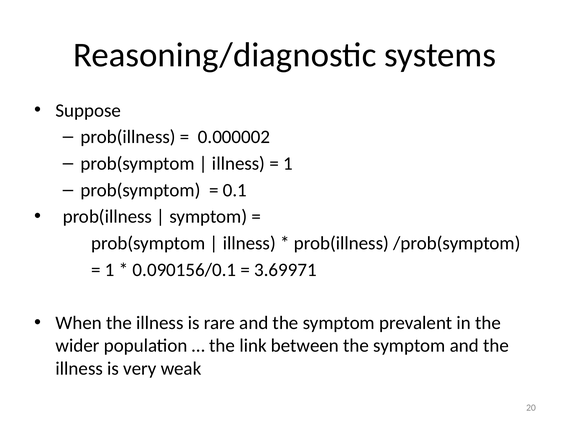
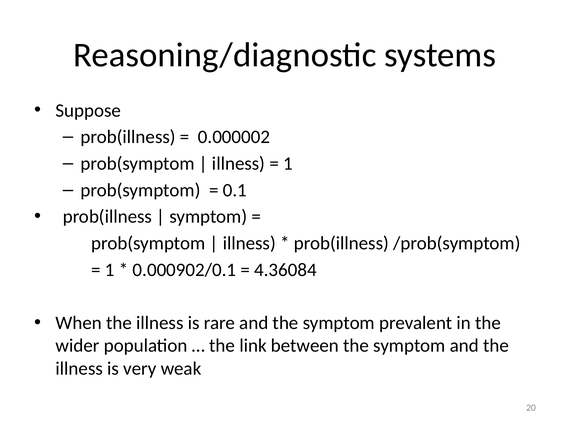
0.090156/0.1: 0.090156/0.1 -> 0.000902/0.1
3.69971: 3.69971 -> 4.36084
